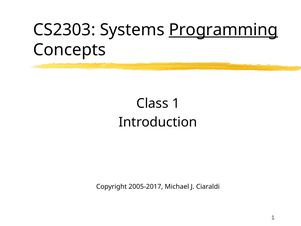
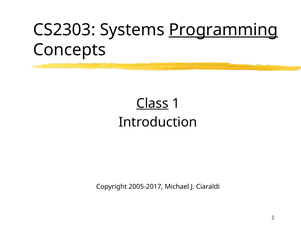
Class underline: none -> present
